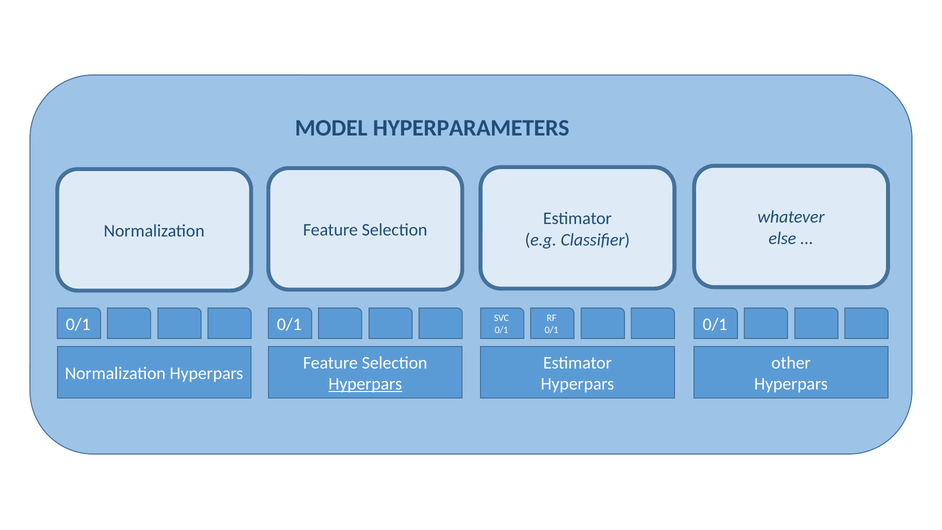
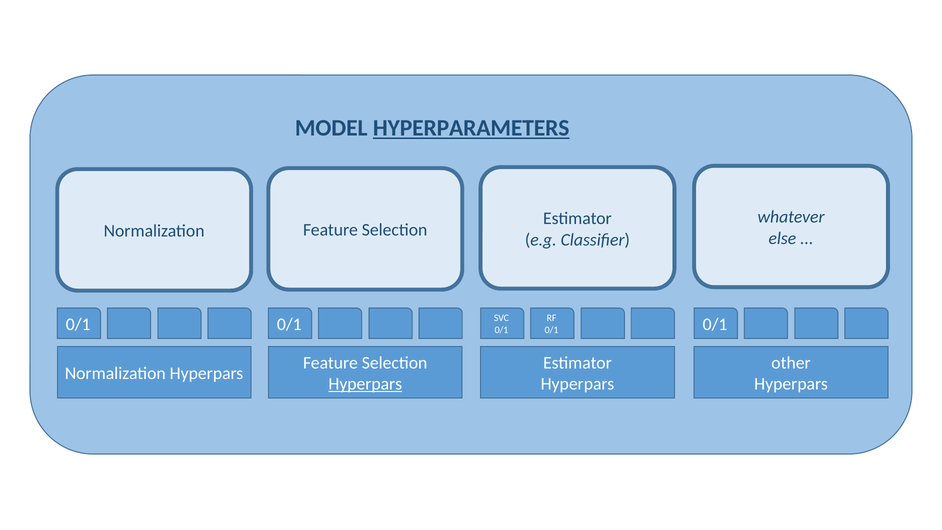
HYPERPARAMETERS underline: none -> present
